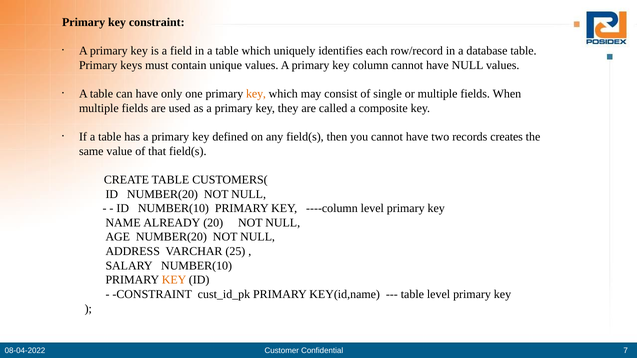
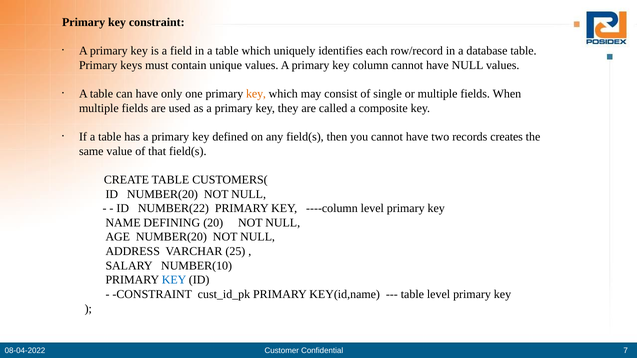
ID NUMBER(10: NUMBER(10 -> NUMBER(22
ALREADY: ALREADY -> DEFINING
KEY at (174, 280) colour: orange -> blue
